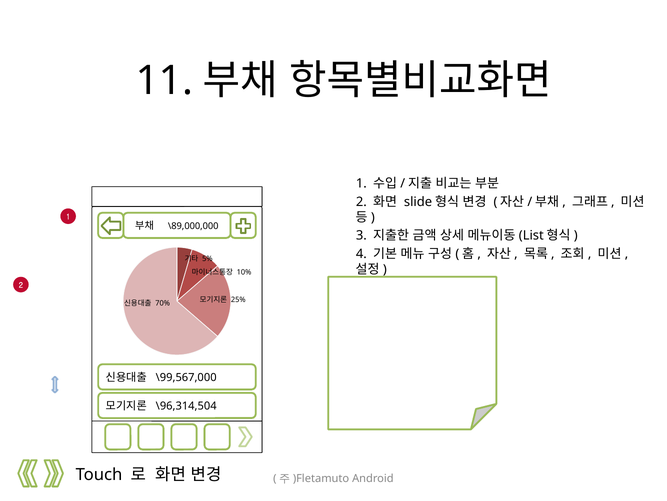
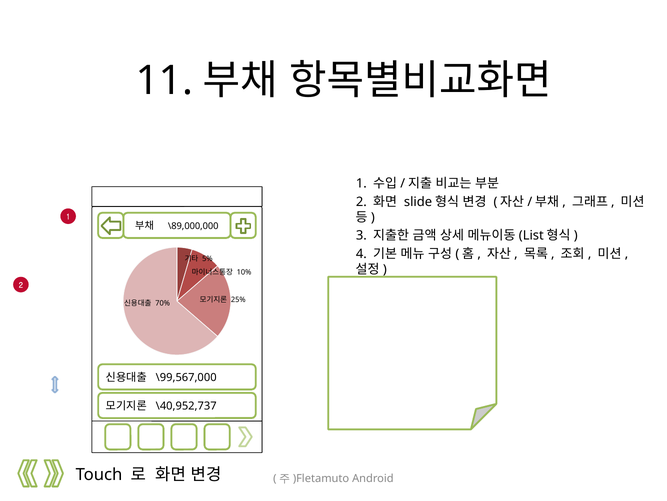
\96,314,504: \96,314,504 -> \40,952,737
